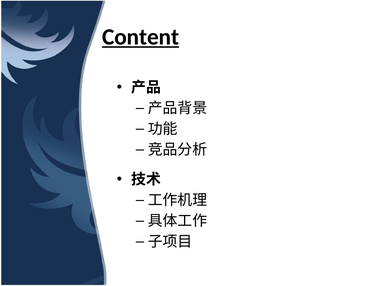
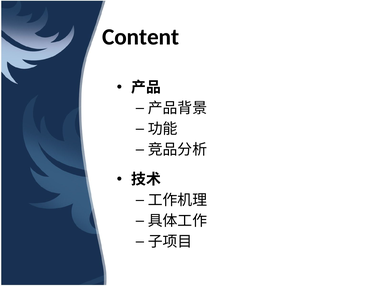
Content underline: present -> none
